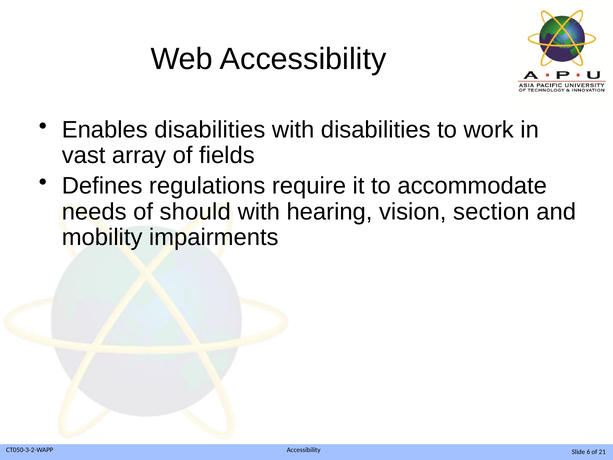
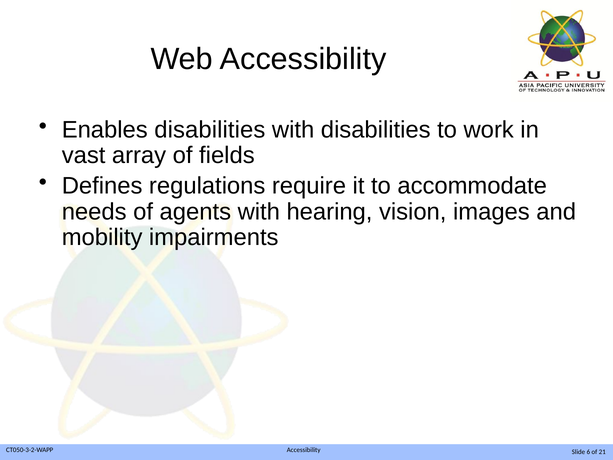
should: should -> agents
section: section -> images
